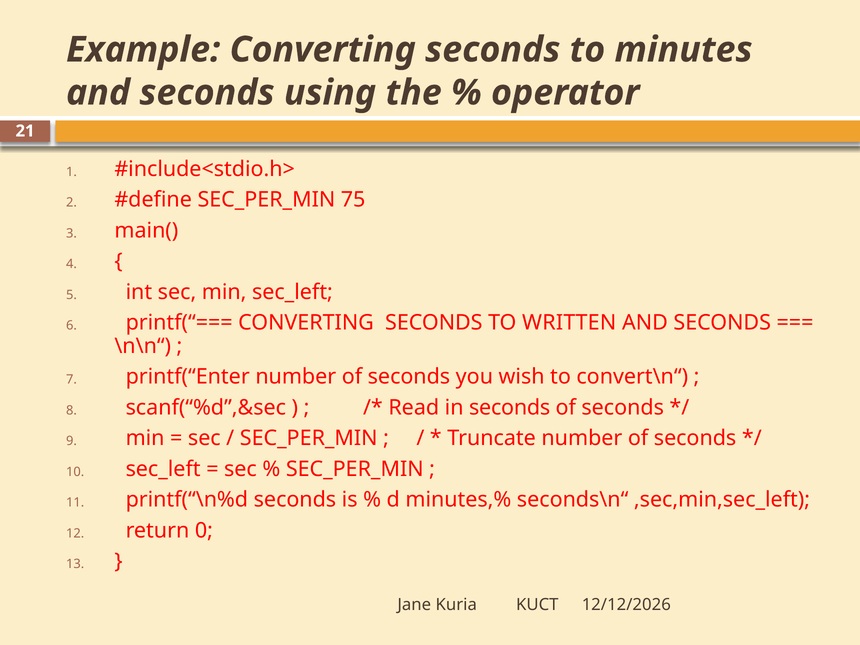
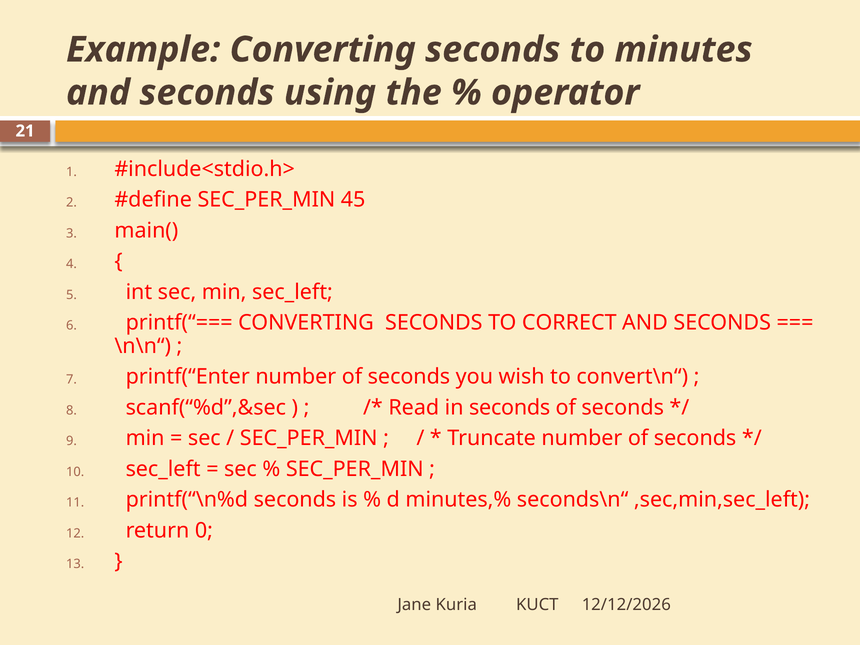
75: 75 -> 45
WRITTEN: WRITTEN -> CORRECT
